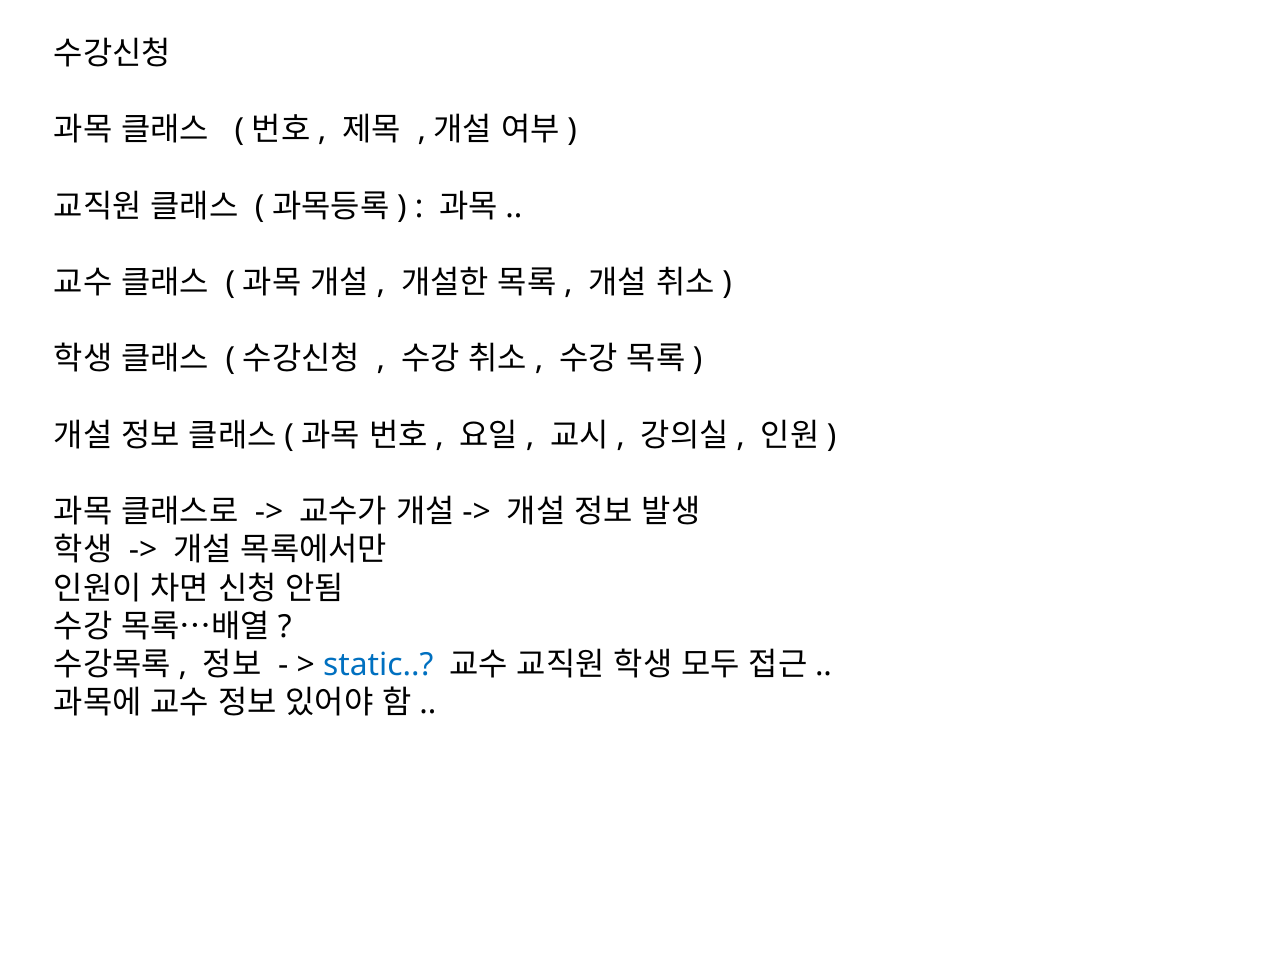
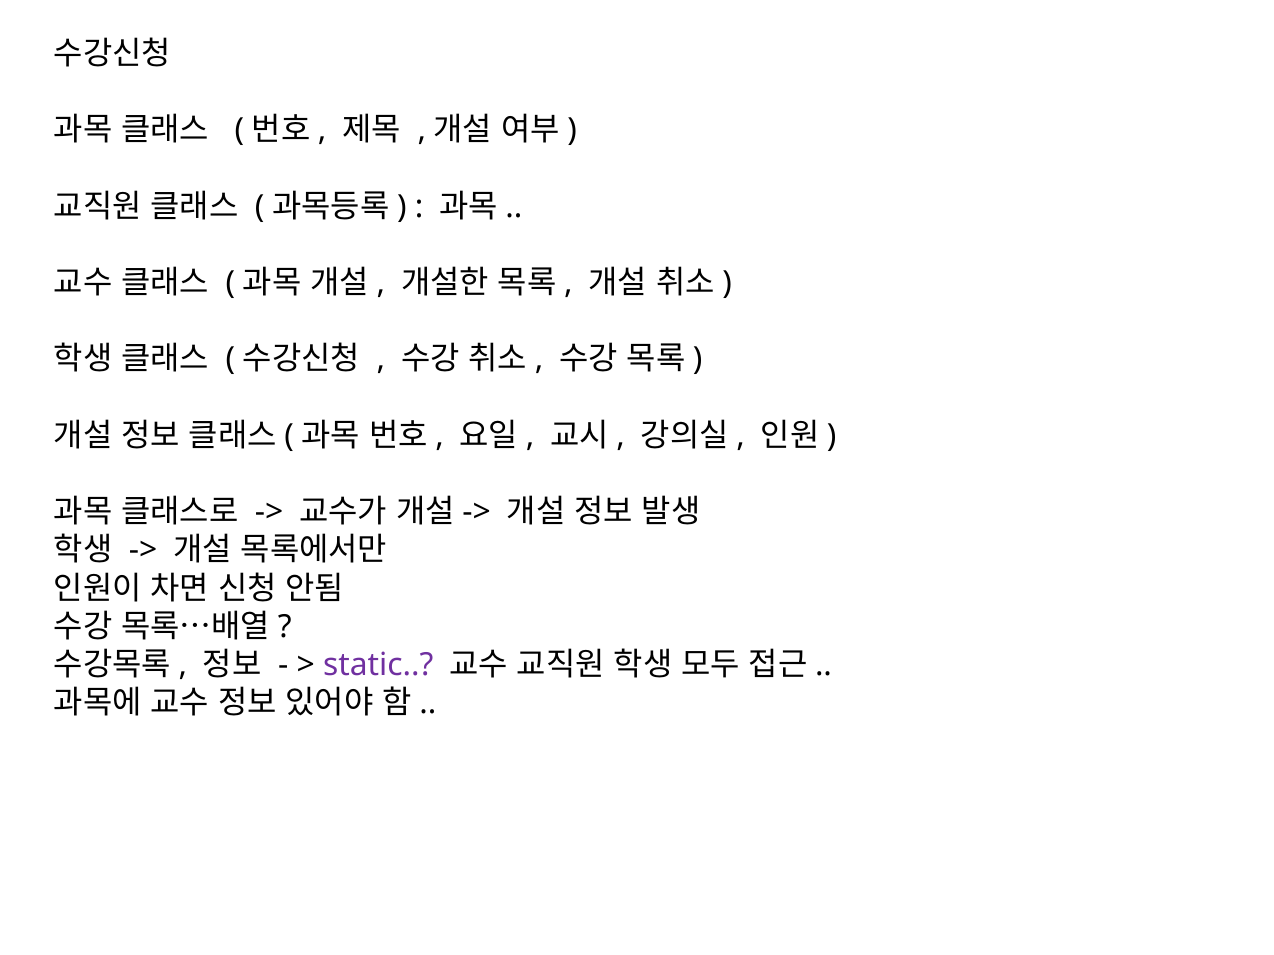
static colour: blue -> purple
